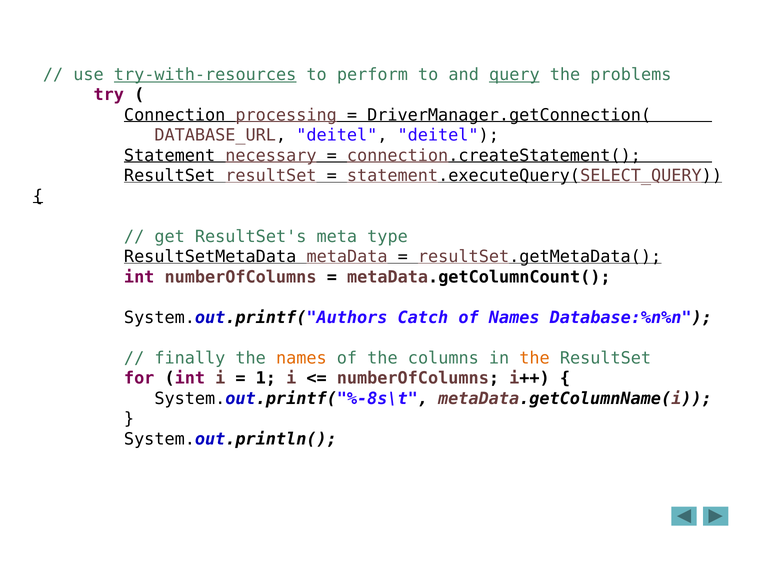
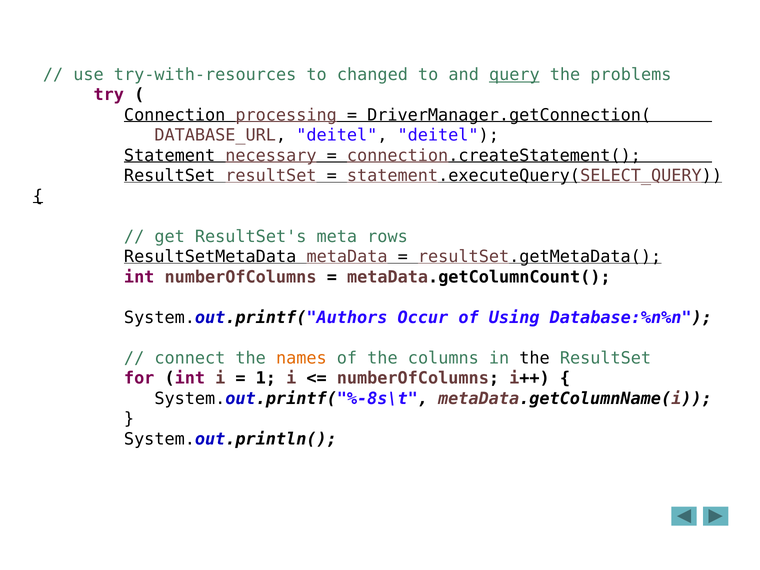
try-with-resources underline: present -> none
perform: perform -> changed
type: type -> rows
Catch: Catch -> Occur
of Names: Names -> Using
finally: finally -> connect
the at (535, 358) colour: orange -> black
